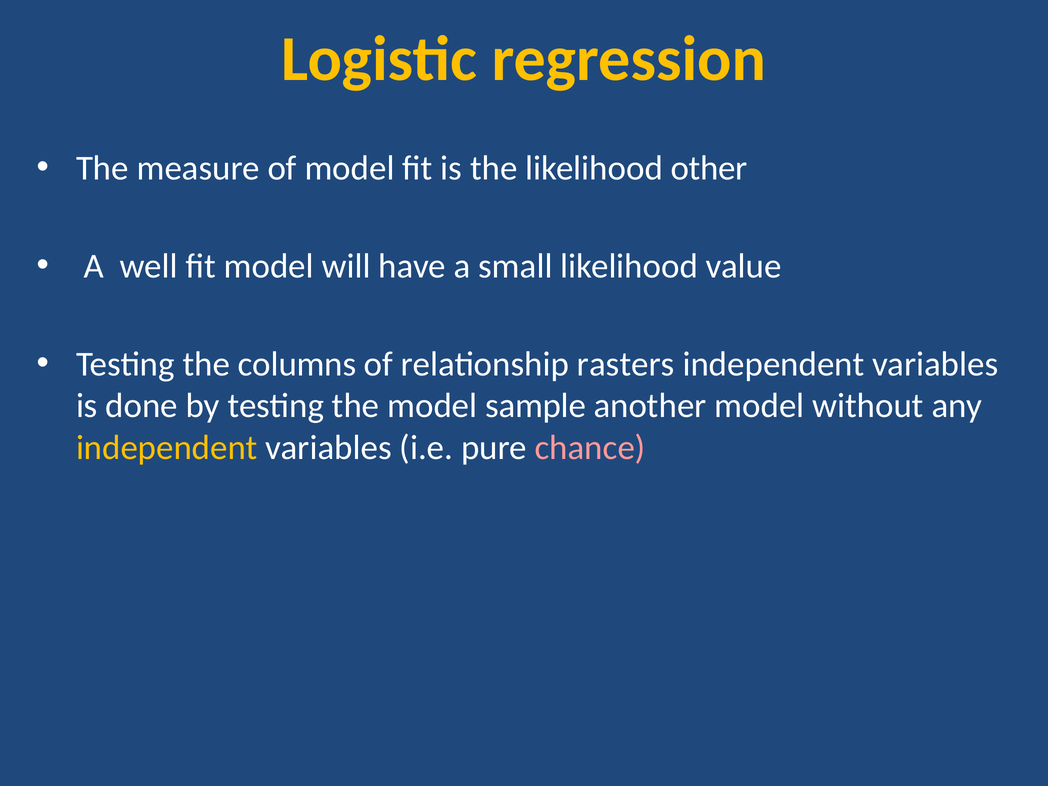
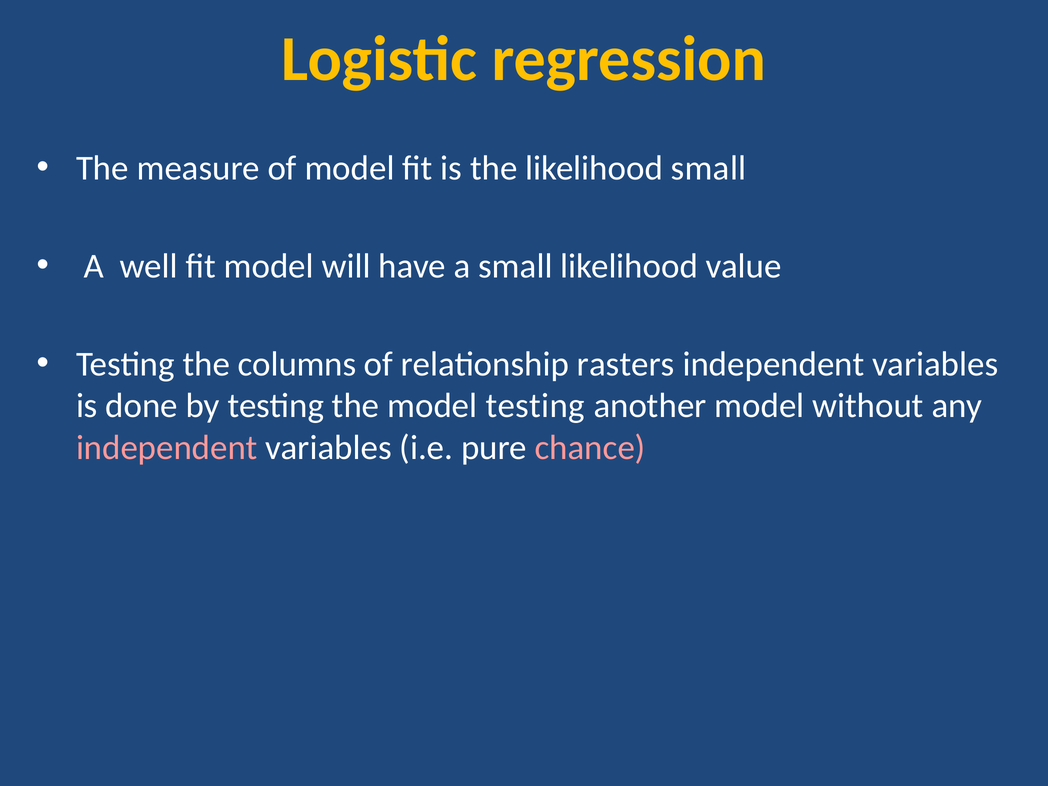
likelihood other: other -> small
model sample: sample -> testing
independent at (167, 448) colour: yellow -> pink
